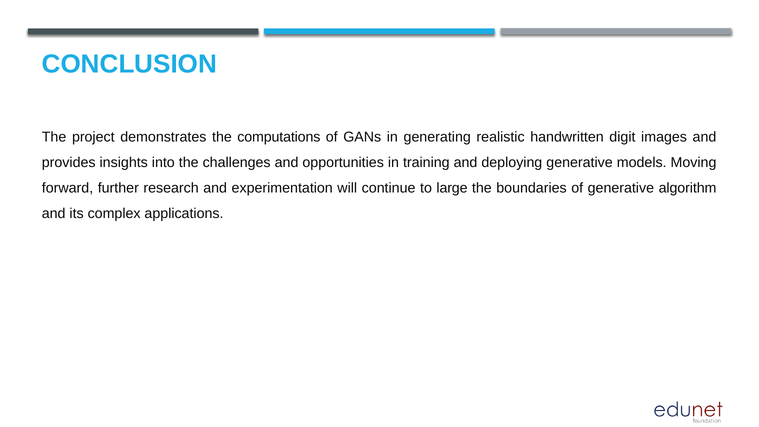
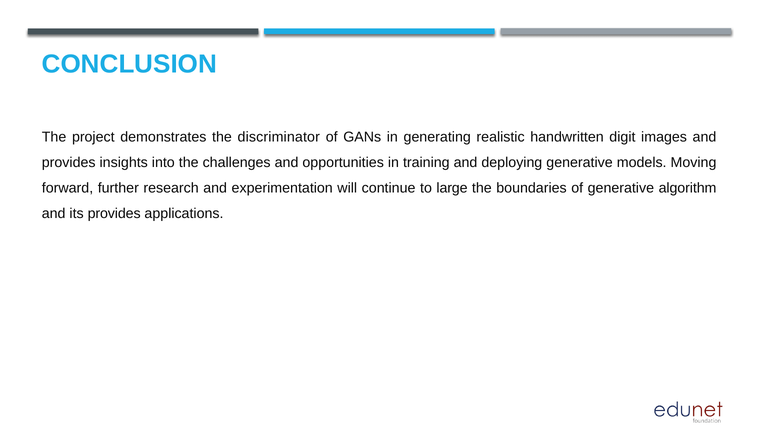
computations: computations -> discriminator
its complex: complex -> provides
